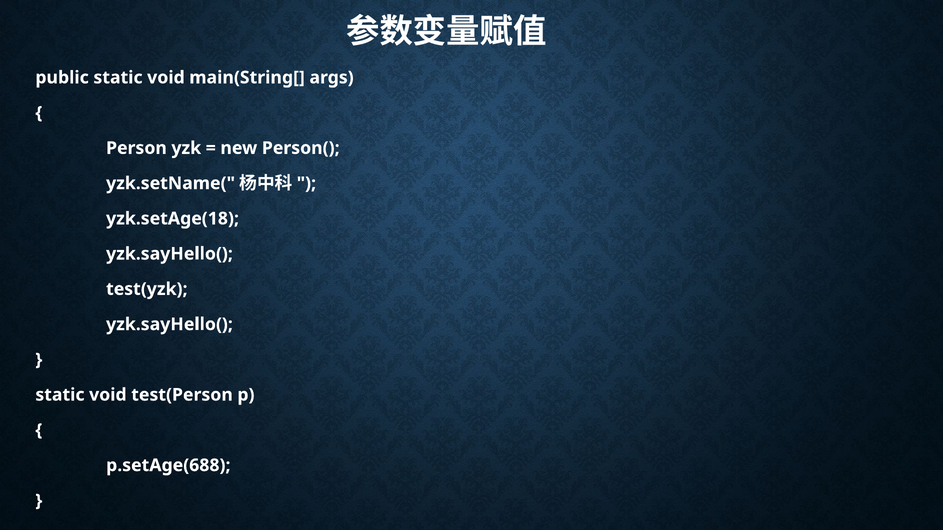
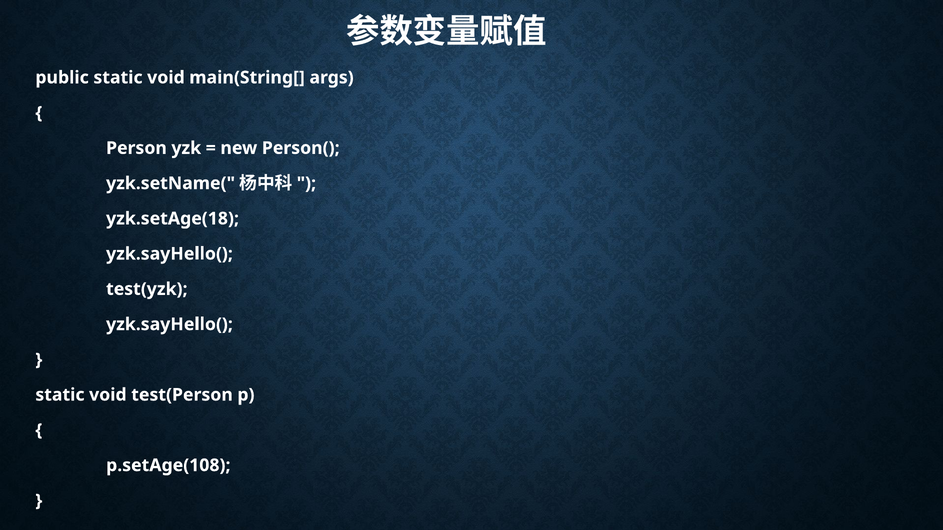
p.setAge(688: p.setAge(688 -> p.setAge(108
